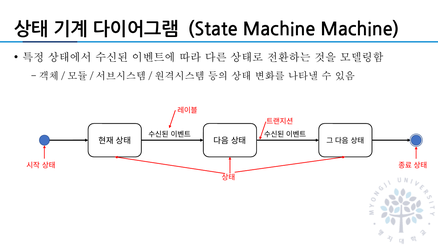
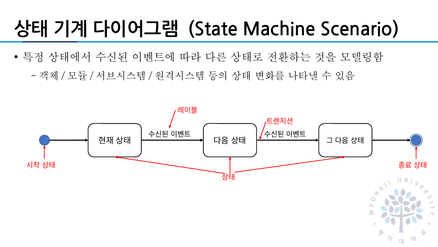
Machine Machine: Machine -> Scenario
